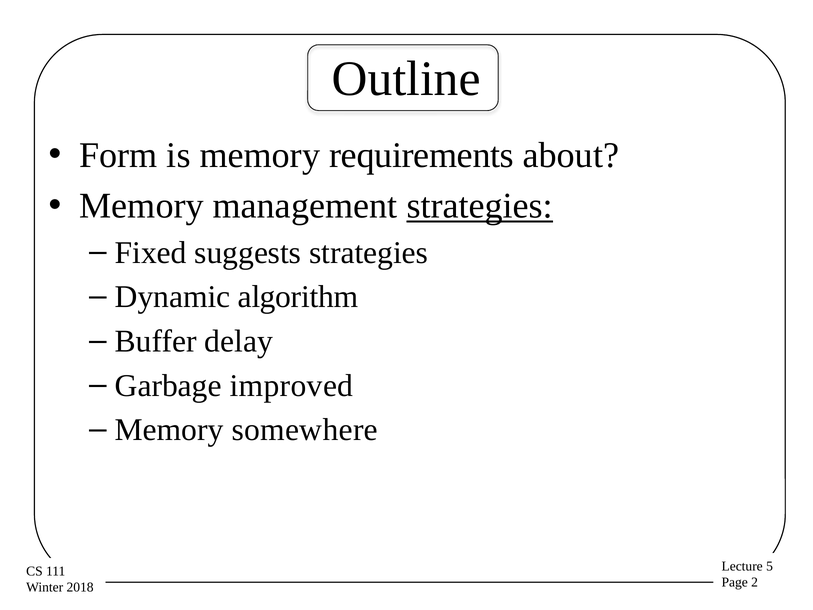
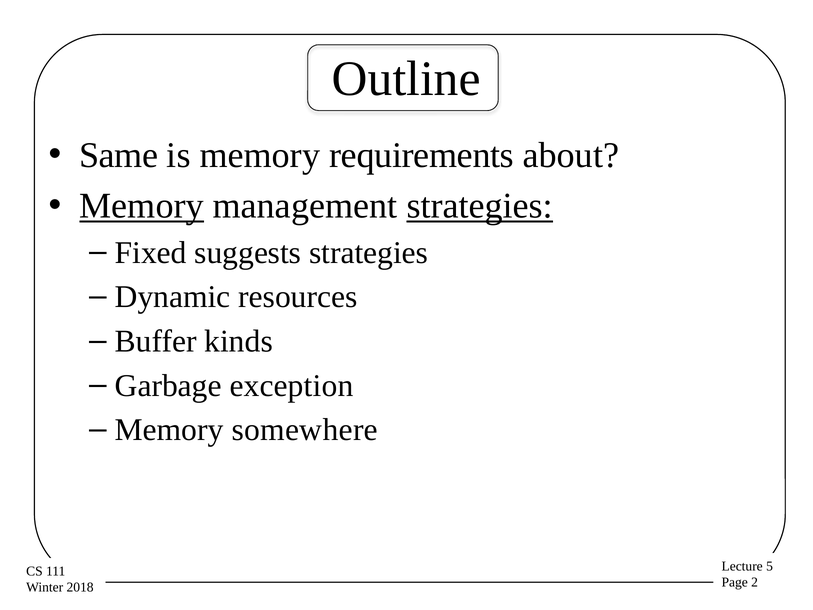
Form: Form -> Same
Memory at (142, 206) underline: none -> present
algorithm: algorithm -> resources
delay: delay -> kinds
improved: improved -> exception
